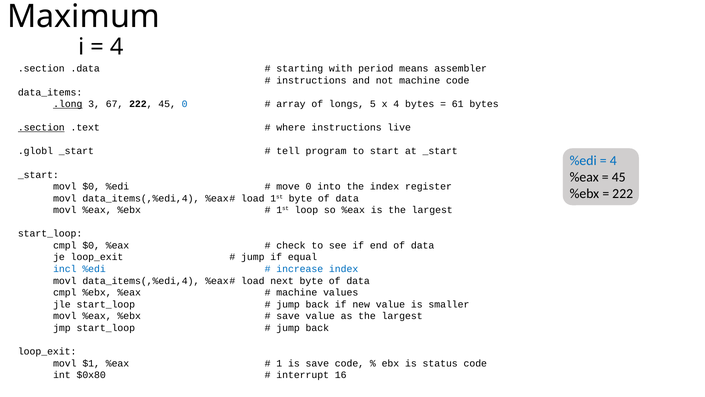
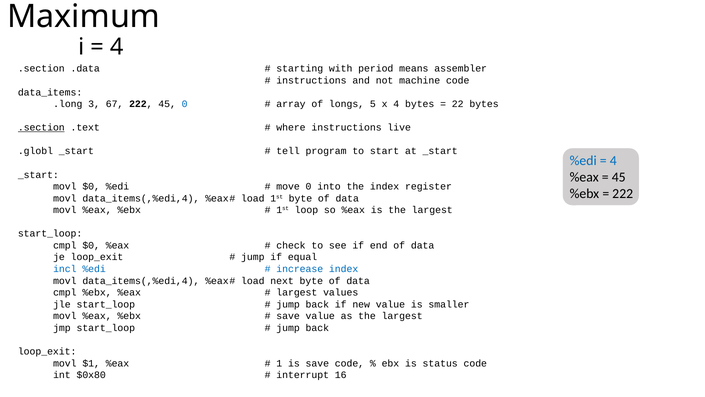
.long underline: present -> none
61: 61 -> 22
machine at (297, 292): machine -> largest
